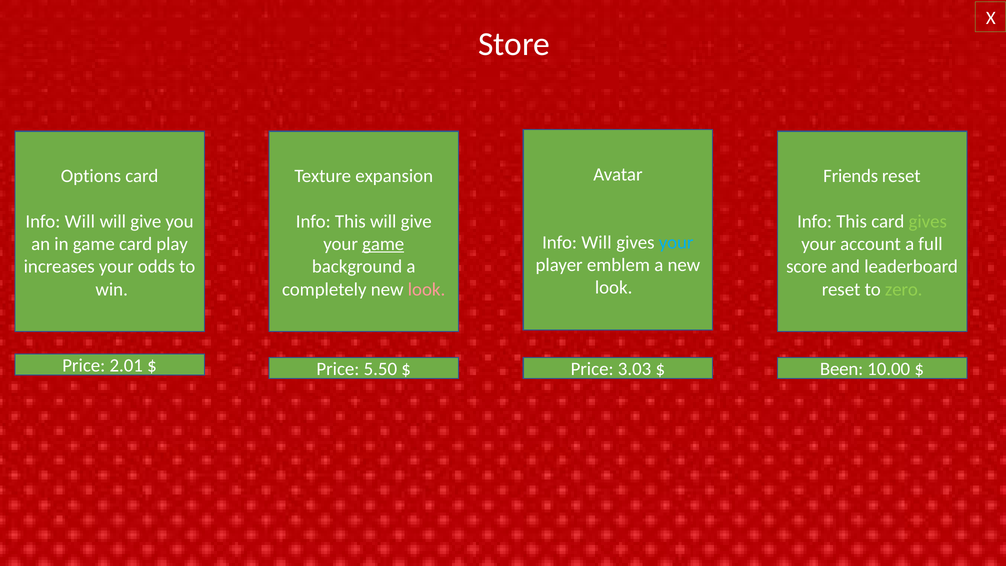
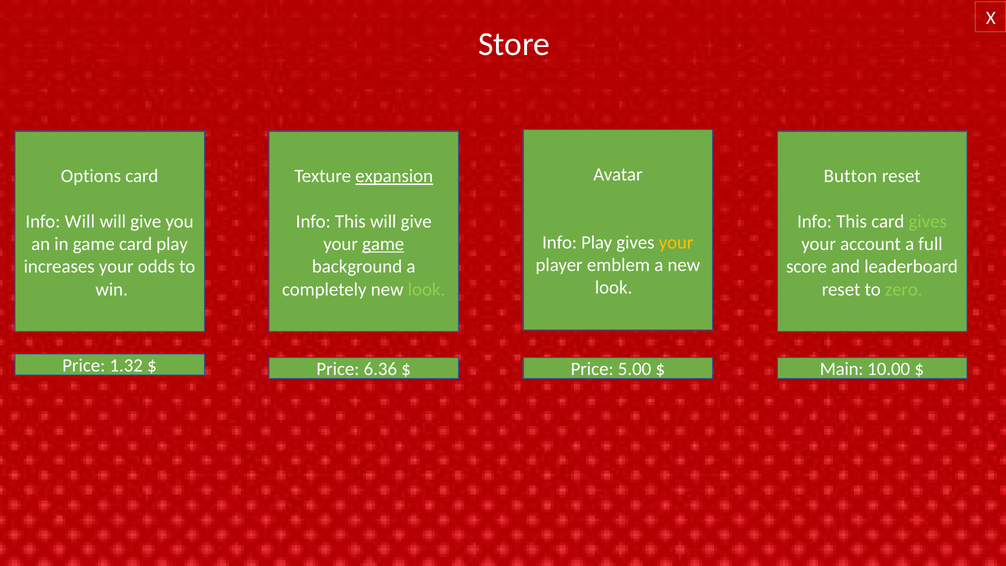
expansion underline: none -> present
Friends: Friends -> Button
Will at (597, 242): Will -> Play
your at (676, 242) colour: light blue -> yellow
look at (427, 289) colour: pink -> light green
2.01: 2.01 -> 1.32
5.50: 5.50 -> 6.36
3.03: 3.03 -> 5.00
Been: Been -> Main
